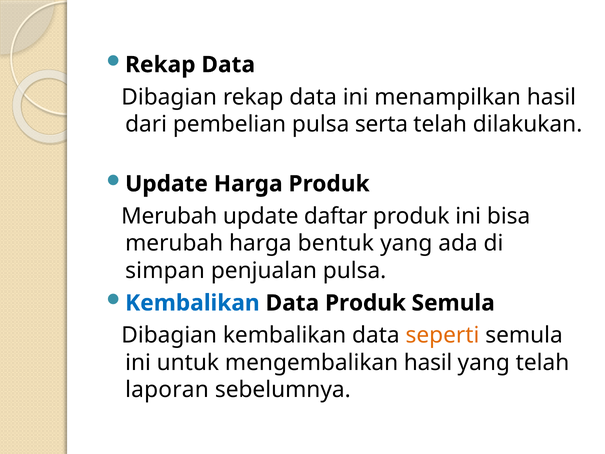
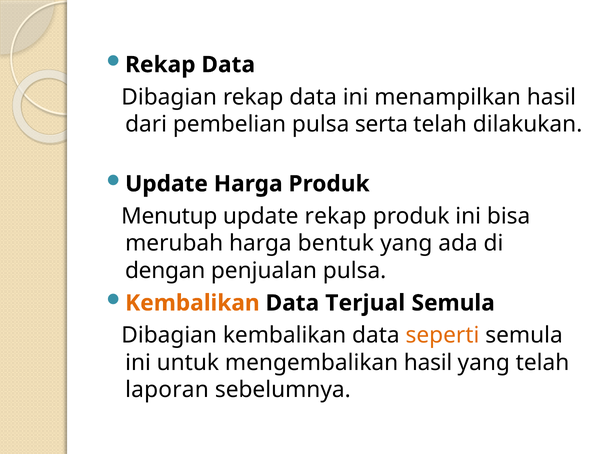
Merubah at (169, 216): Merubah -> Menutup
update daftar: daftar -> rekap
simpan: simpan -> dengan
Kembalikan at (192, 303) colour: blue -> orange
Data Produk: Produk -> Terjual
